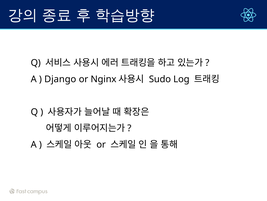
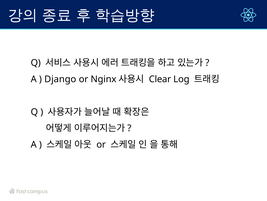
Sudo: Sudo -> Clear
